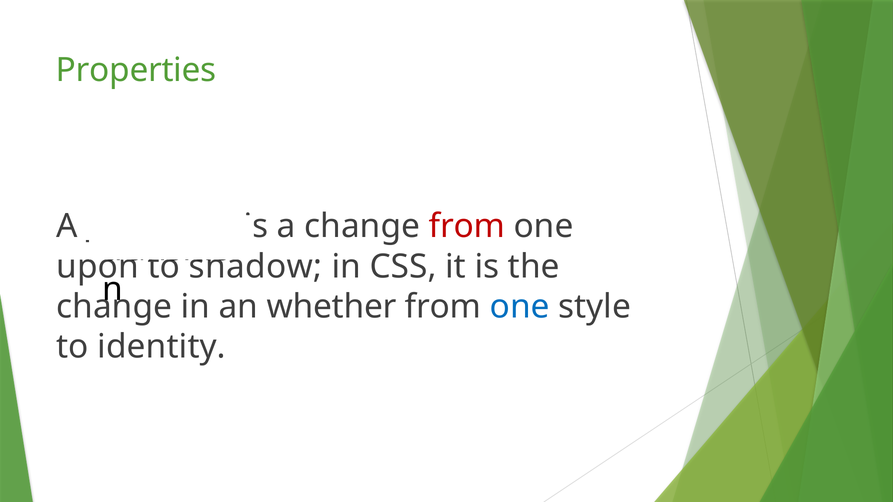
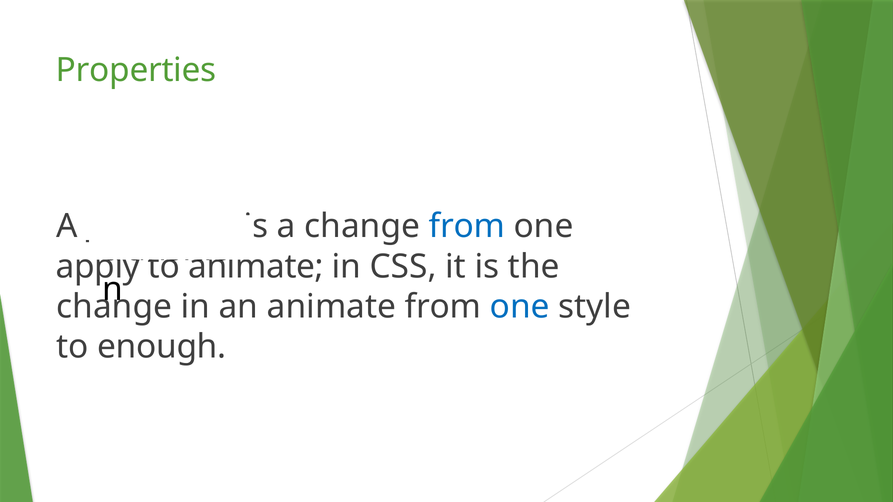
from at (467, 226) colour: red -> blue
upon: upon -> apply
shadow at (256, 267): shadow -> animate
an whether: whether -> animate
identity: identity -> enough
